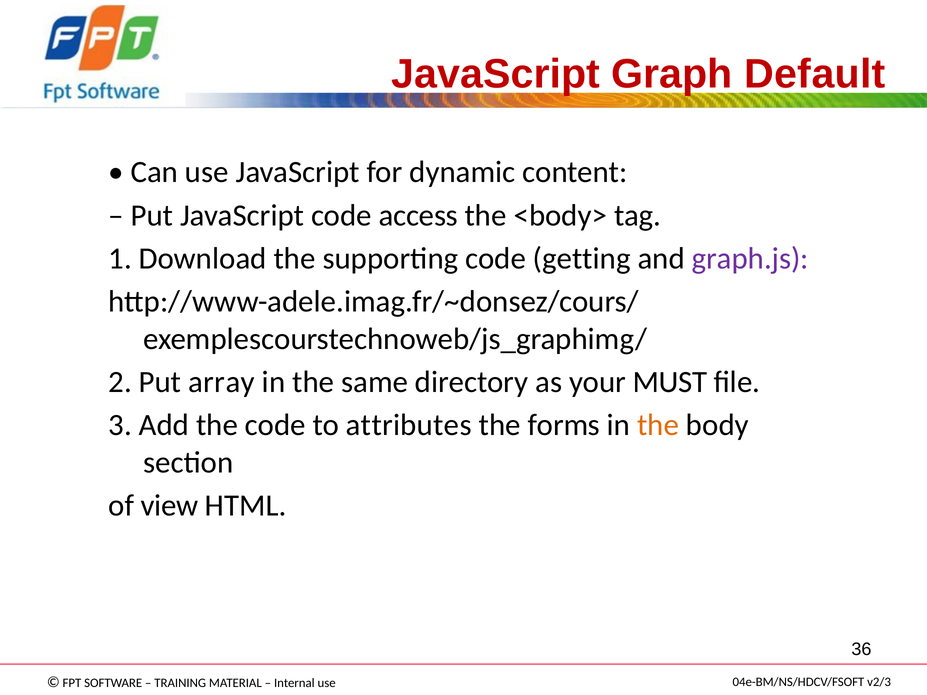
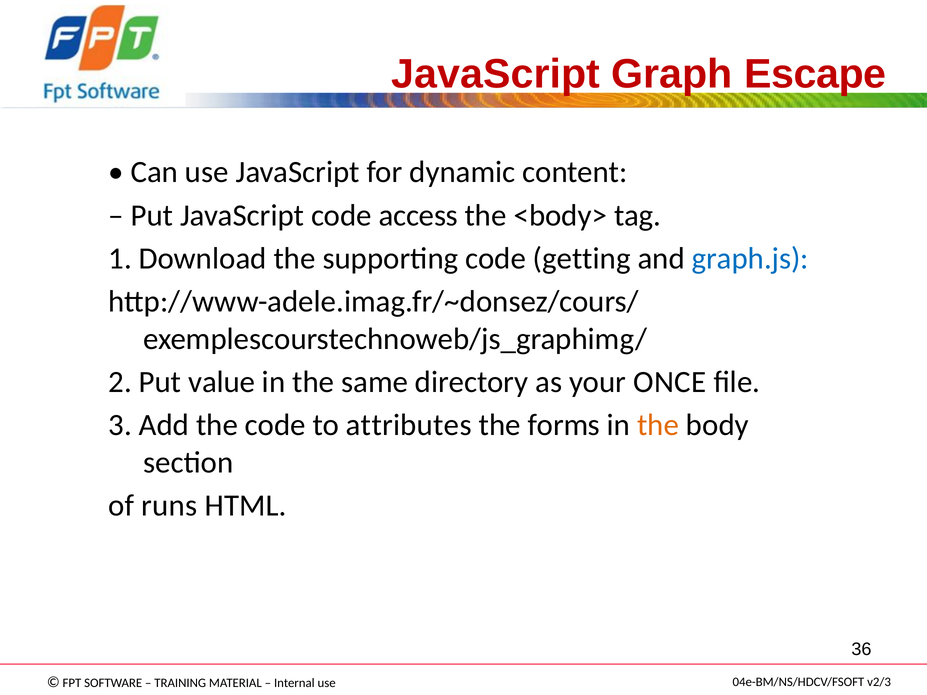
Default: Default -> Escape
graph.js colour: purple -> blue
array: array -> value
MUST: MUST -> ONCE
view: view -> runs
